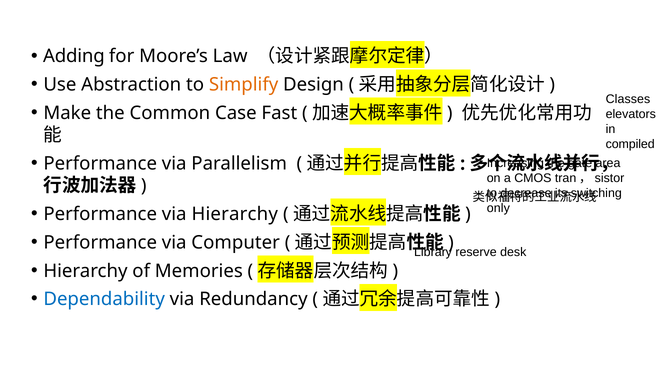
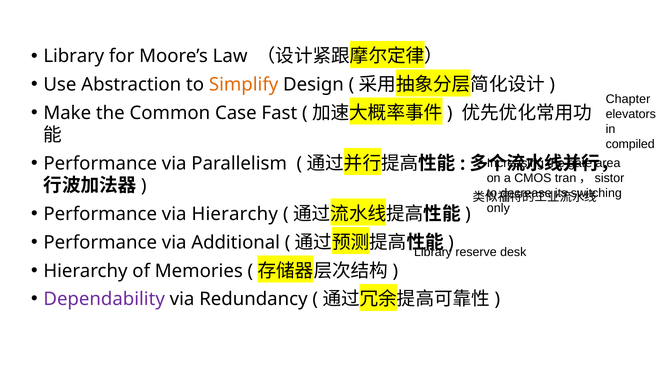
Adding at (74, 56): Adding -> Library
Classes: Classes -> Chapter
Computer: Computer -> Additional
Dependability colour: blue -> purple
